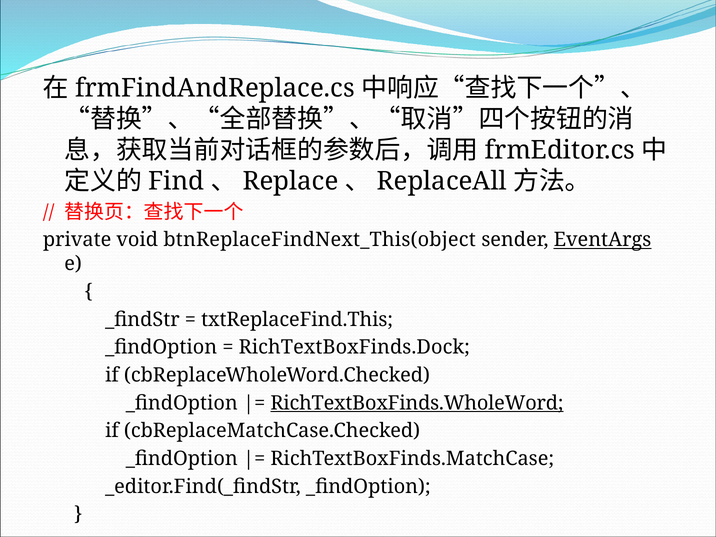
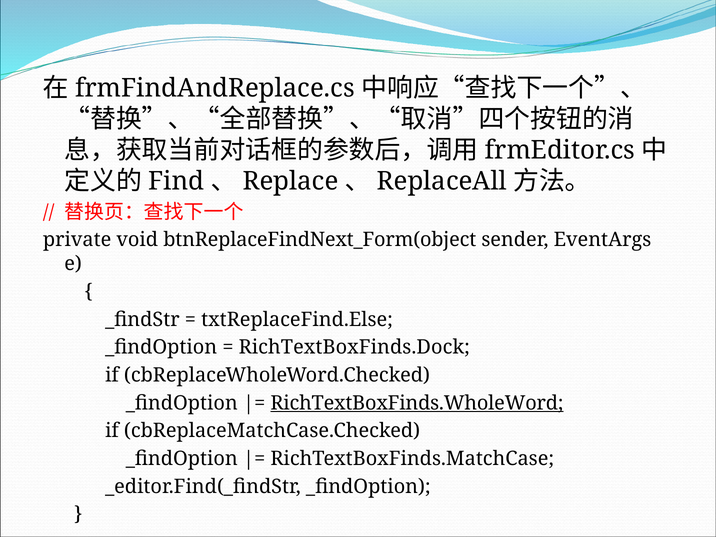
btnReplaceFindNext_This(object: btnReplaceFindNext_This(object -> btnReplaceFindNext_Form(object
EventArgs underline: present -> none
txtReplaceFind.This: txtReplaceFind.This -> txtReplaceFind.Else
